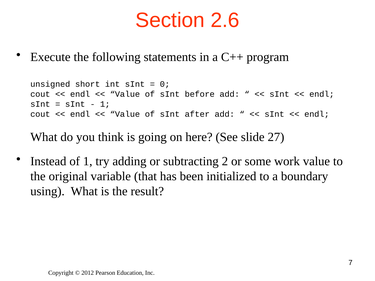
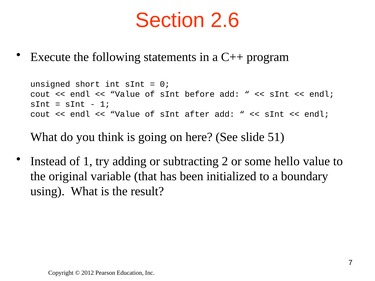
27: 27 -> 51
work: work -> hello
